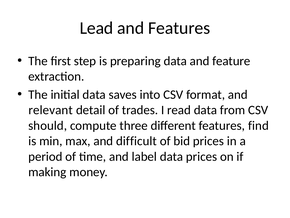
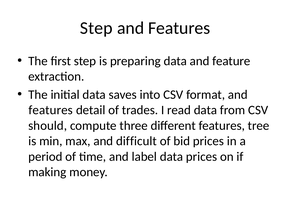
Lead at (96, 28): Lead -> Step
relevant at (51, 110): relevant -> features
find: find -> tree
